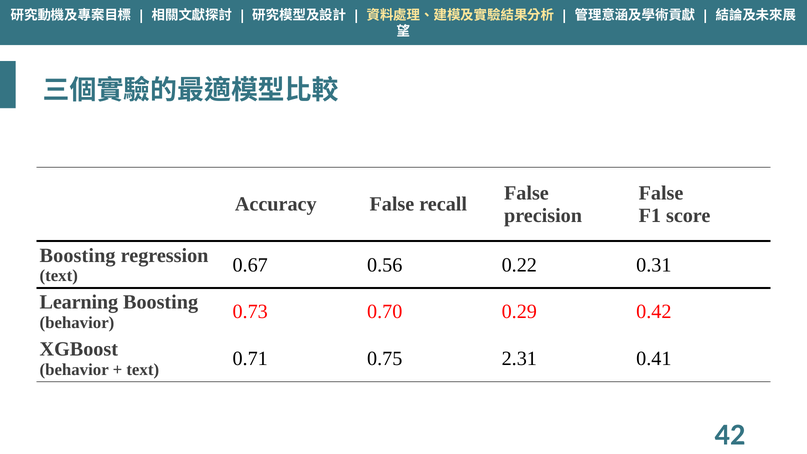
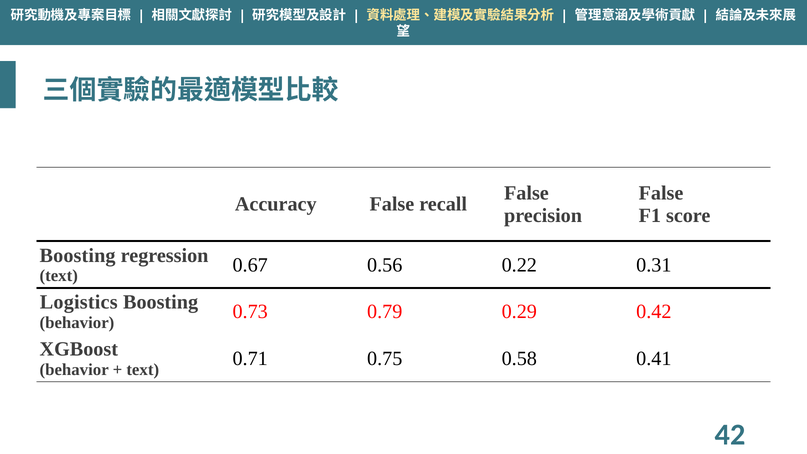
Learning: Learning -> Logistics
0.70: 0.70 -> 0.79
2.31: 2.31 -> 0.58
